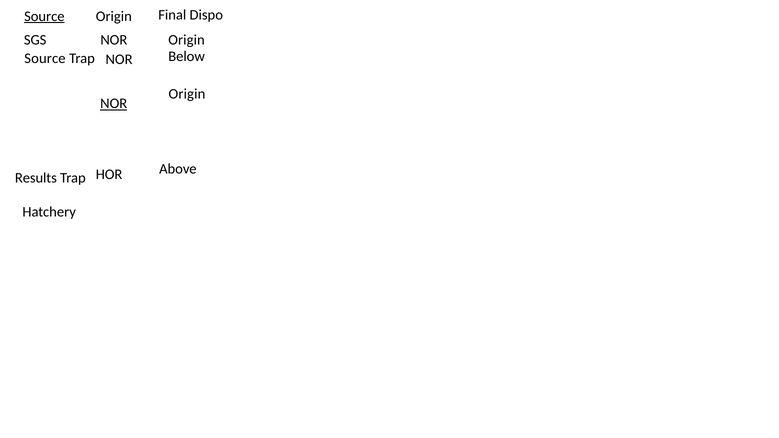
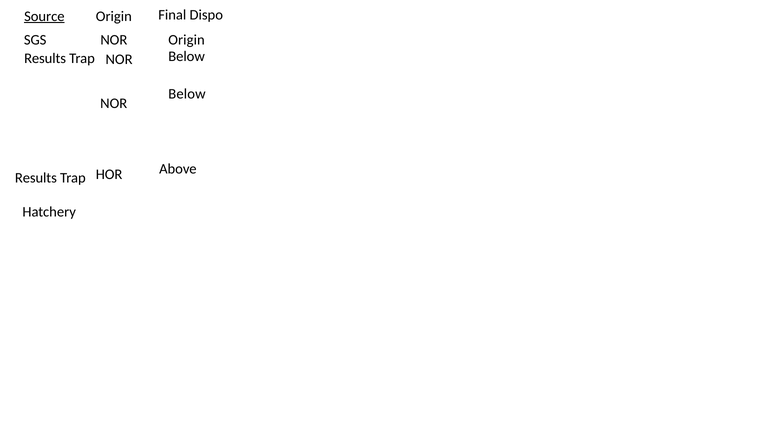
Source at (45, 58): Source -> Results
Origin at (187, 94): Origin -> Below
NOR at (114, 104) underline: present -> none
